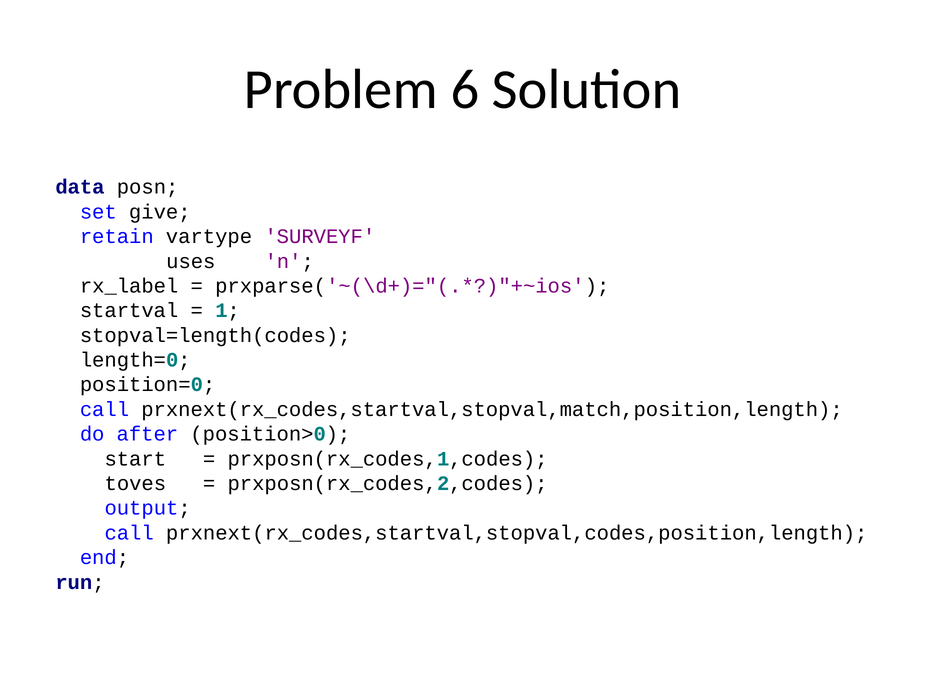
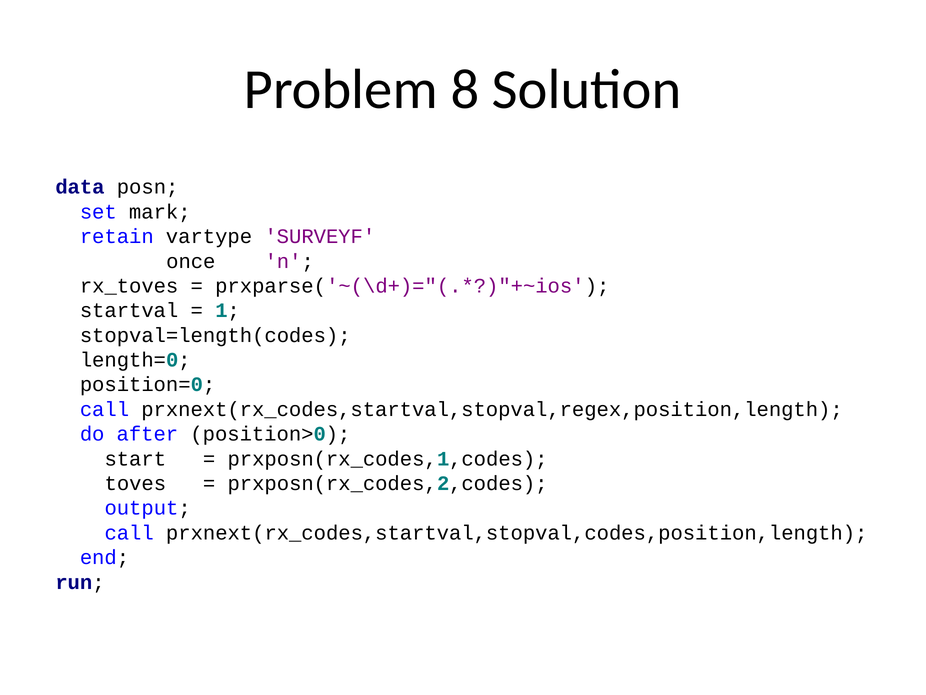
6: 6 -> 8
give: give -> mark
uses: uses -> once
rx_label: rx_label -> rx_toves
prxnext(rx_codes,startval,stopval,match,position,length: prxnext(rx_codes,startval,stopval,match,position,length -> prxnext(rx_codes,startval,stopval,regex,position,length
